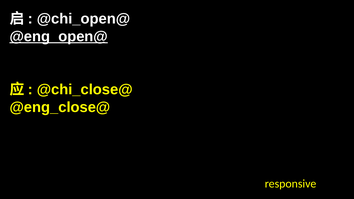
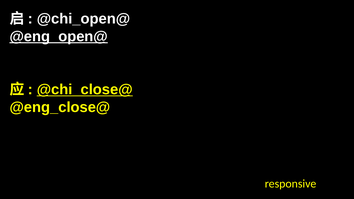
@chi_close@ underline: none -> present
